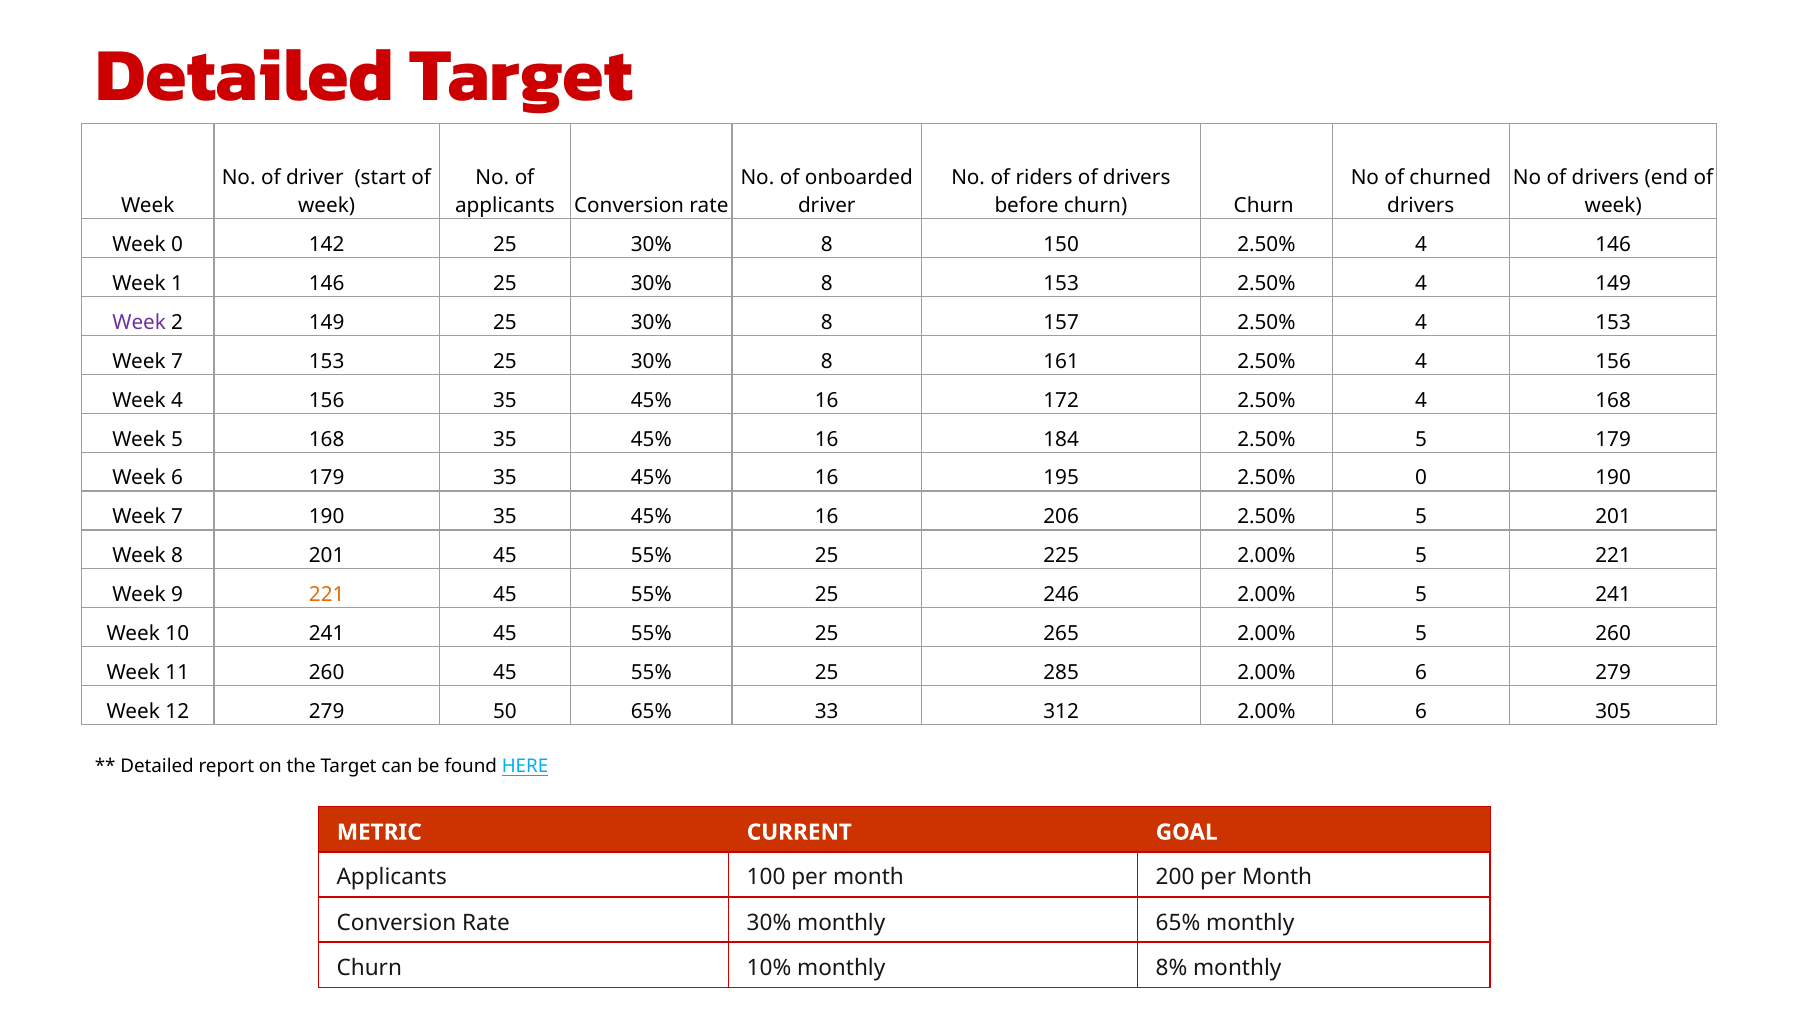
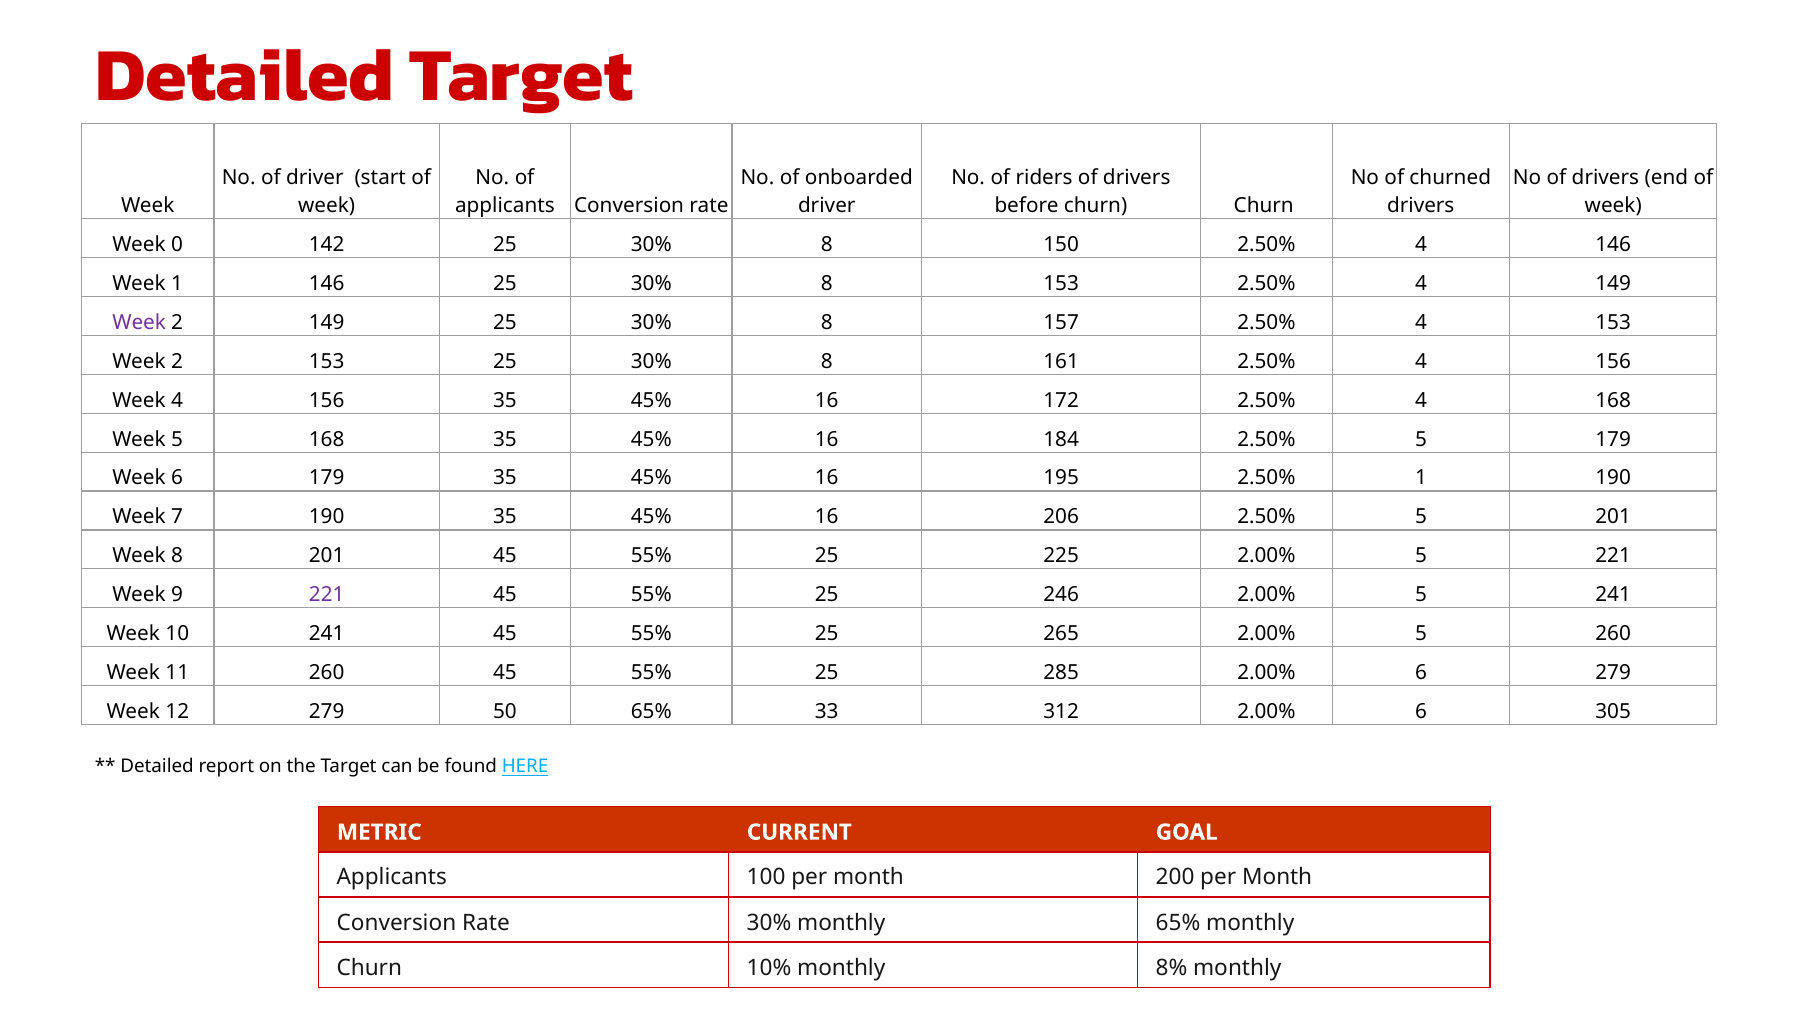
7 at (177, 361): 7 -> 2
2.50% 0: 0 -> 1
221 at (327, 595) colour: orange -> purple
